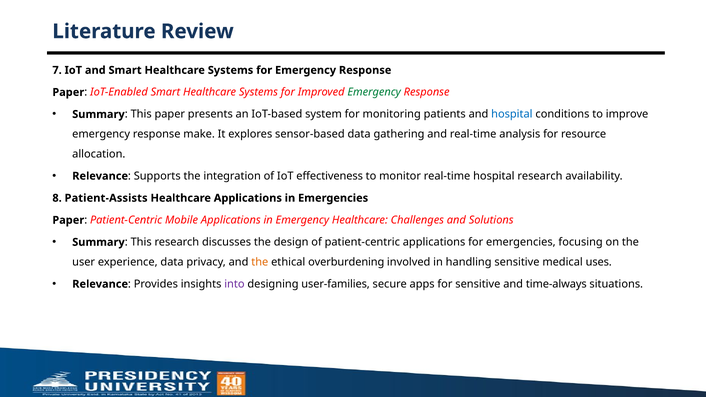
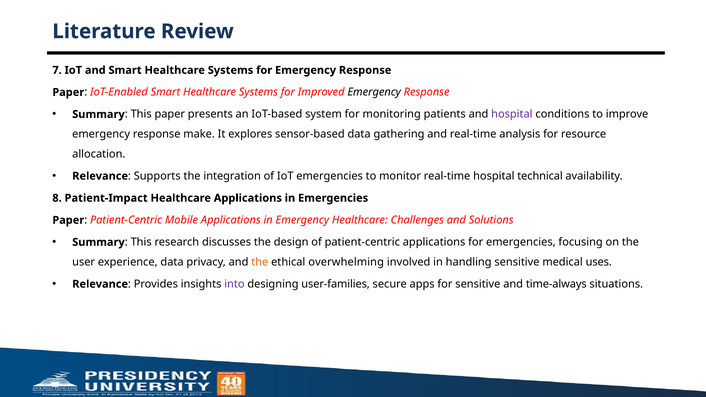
Emergency at (374, 92) colour: green -> black
hospital at (512, 114) colour: blue -> purple
IoT effectiveness: effectiveness -> emergencies
hospital research: research -> technical
Patient-Assists: Patient-Assists -> Patient-Impact
overburdening: overburdening -> overwhelming
